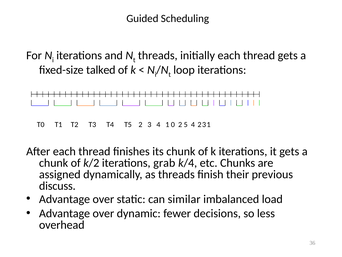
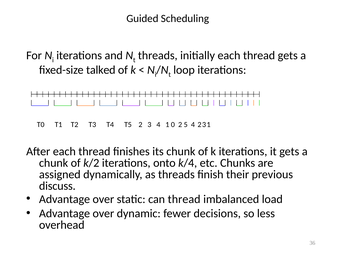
grab: grab -> onto
can similar: similar -> thread
